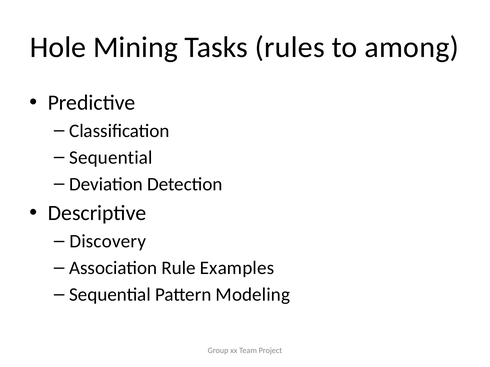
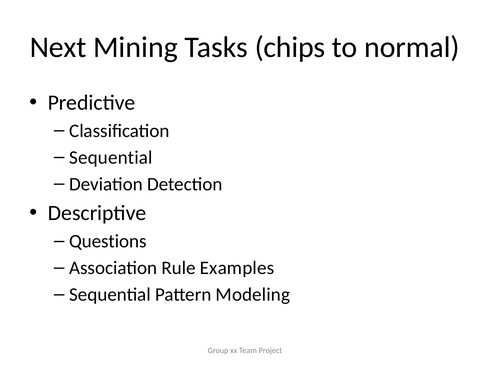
Hole: Hole -> Next
rules: rules -> chips
among: among -> normal
Discovery: Discovery -> Questions
